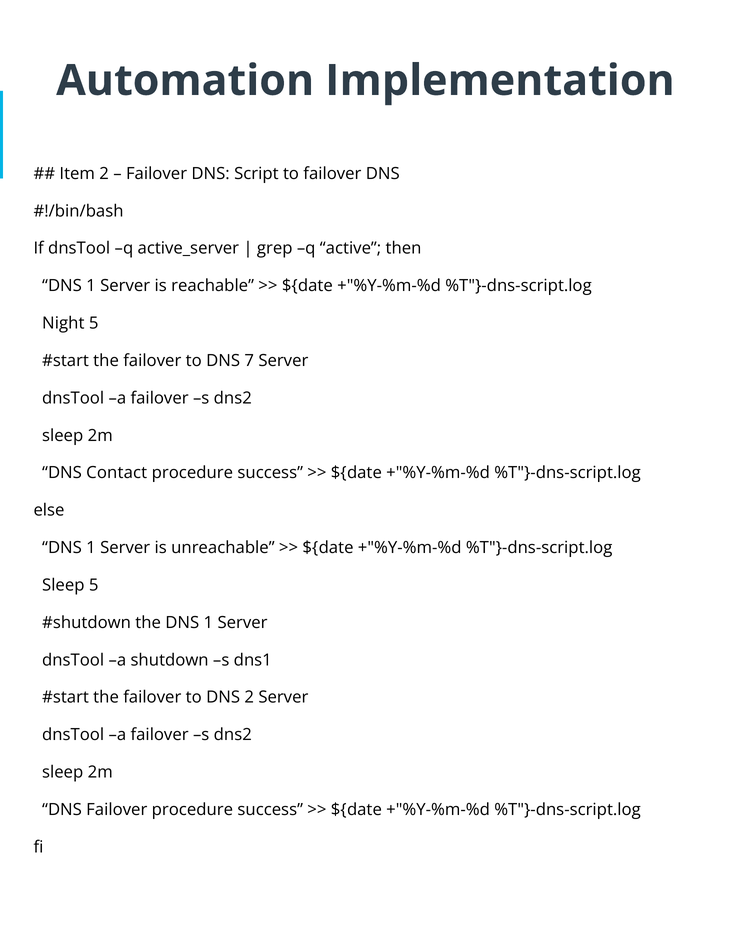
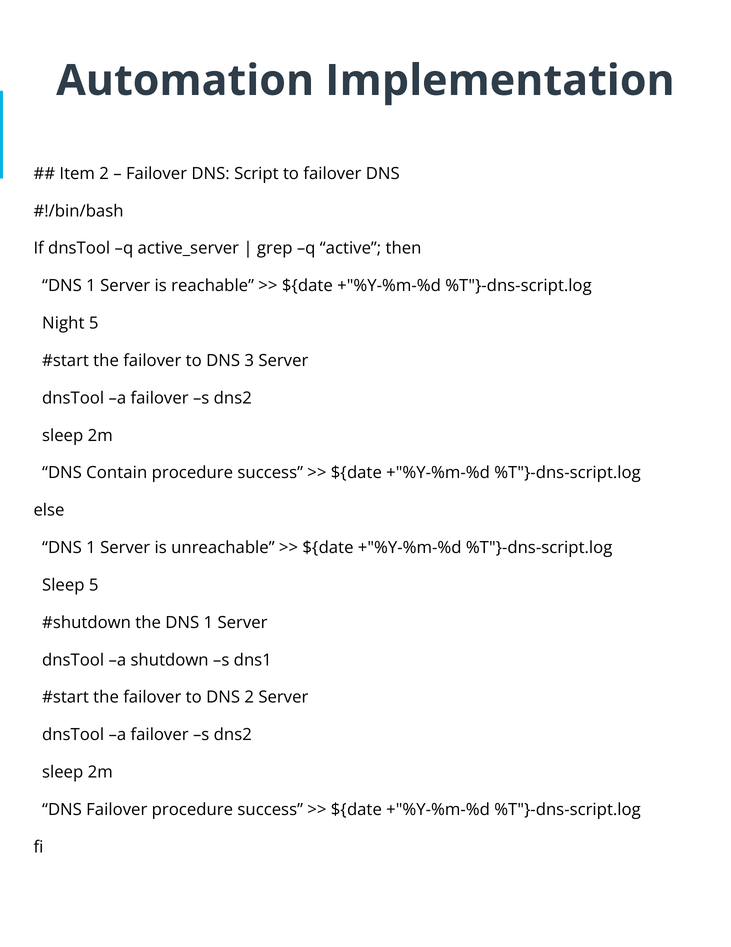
7: 7 -> 3
Contact: Contact -> Contain
